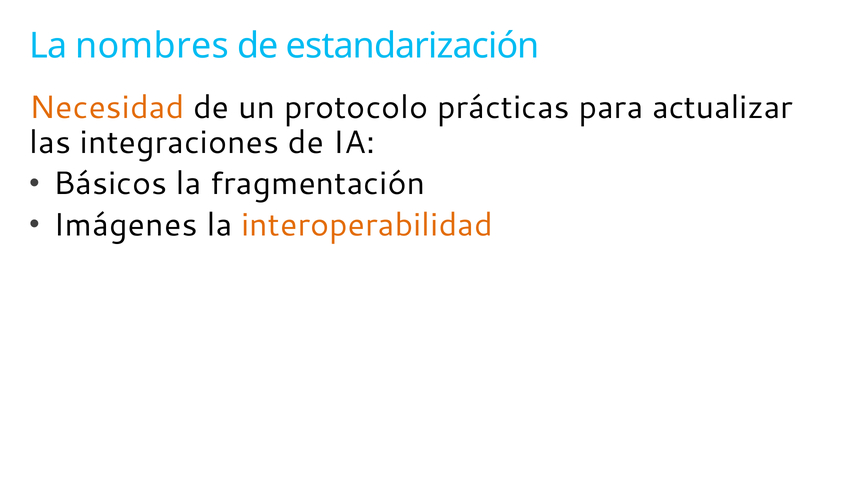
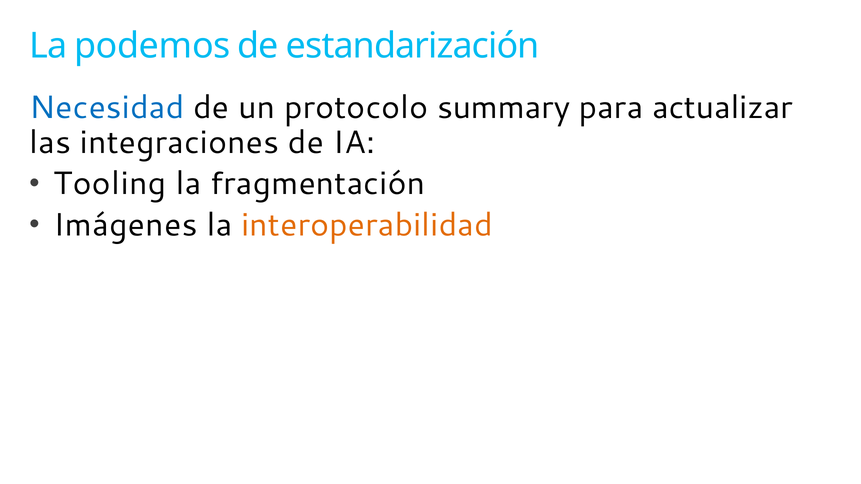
nombres: nombres -> podemos
Necesidad colour: orange -> blue
prácticas: prácticas -> summary
Básicos: Básicos -> Tooling
